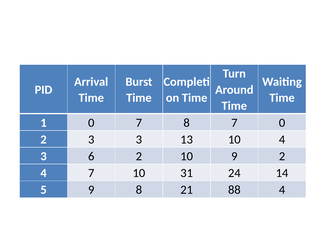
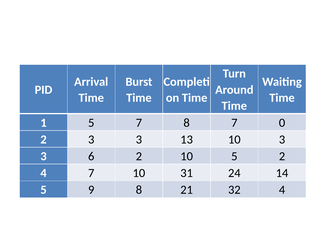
1 0: 0 -> 5
10 4: 4 -> 3
10 9: 9 -> 5
88: 88 -> 32
